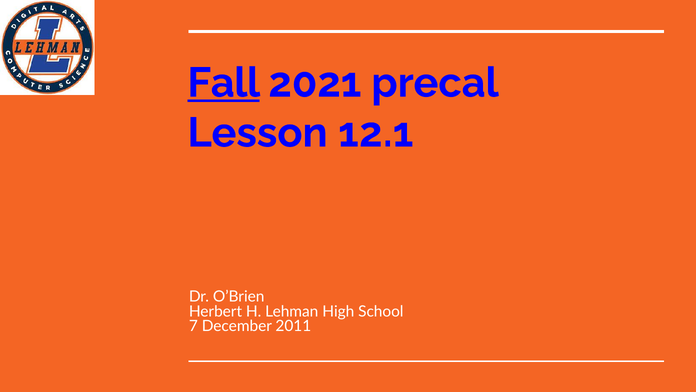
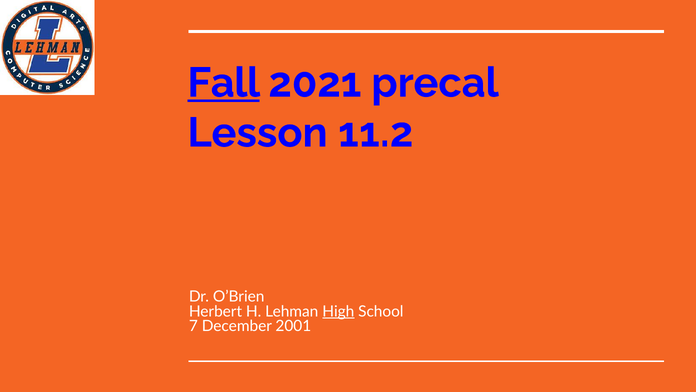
12.1: 12.1 -> 11.2
High underline: none -> present
2011: 2011 -> 2001
